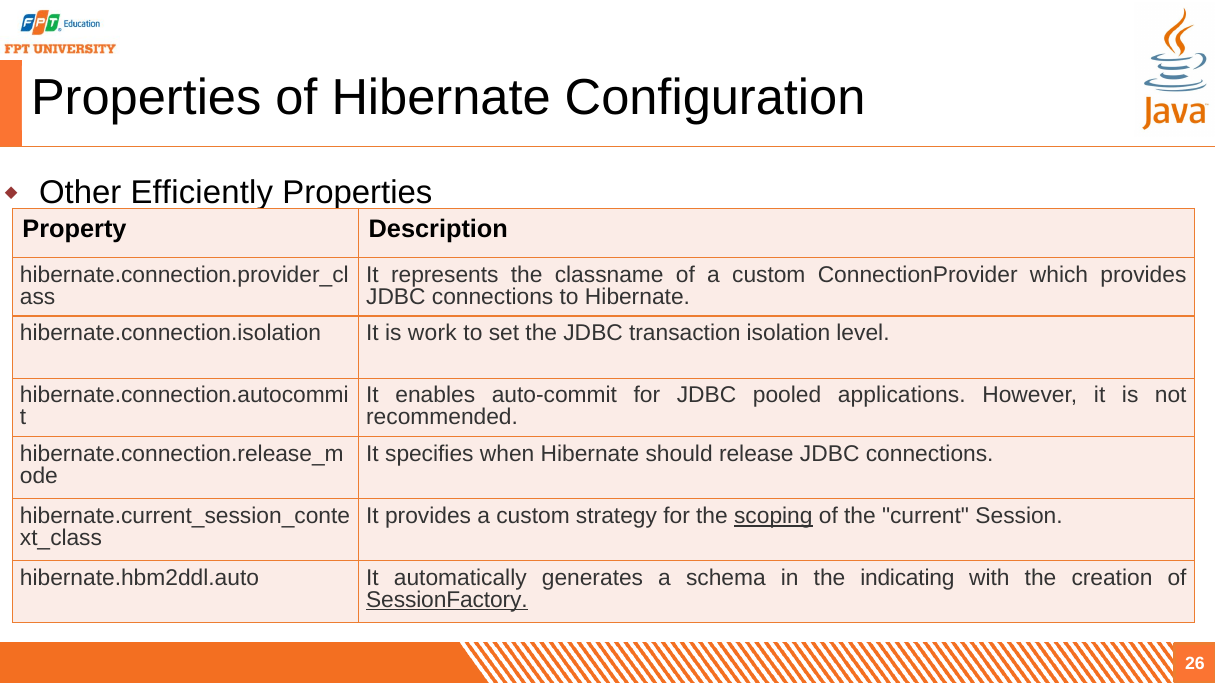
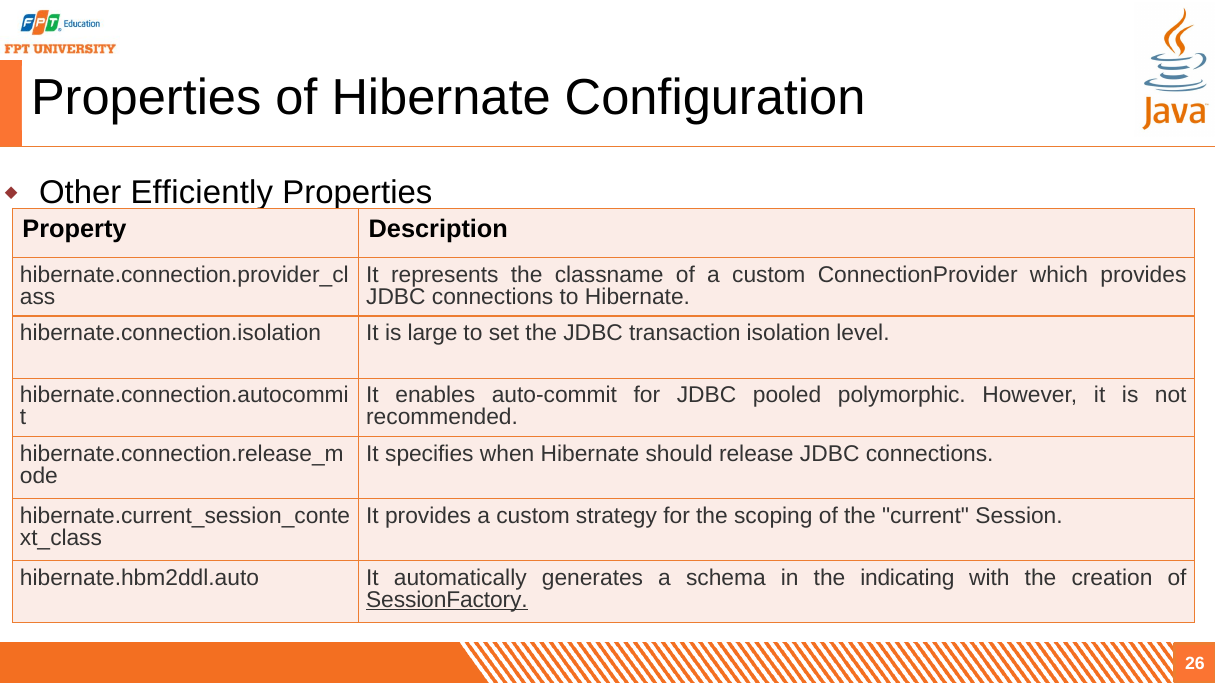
work: work -> large
applications: applications -> polymorphic
scoping underline: present -> none
